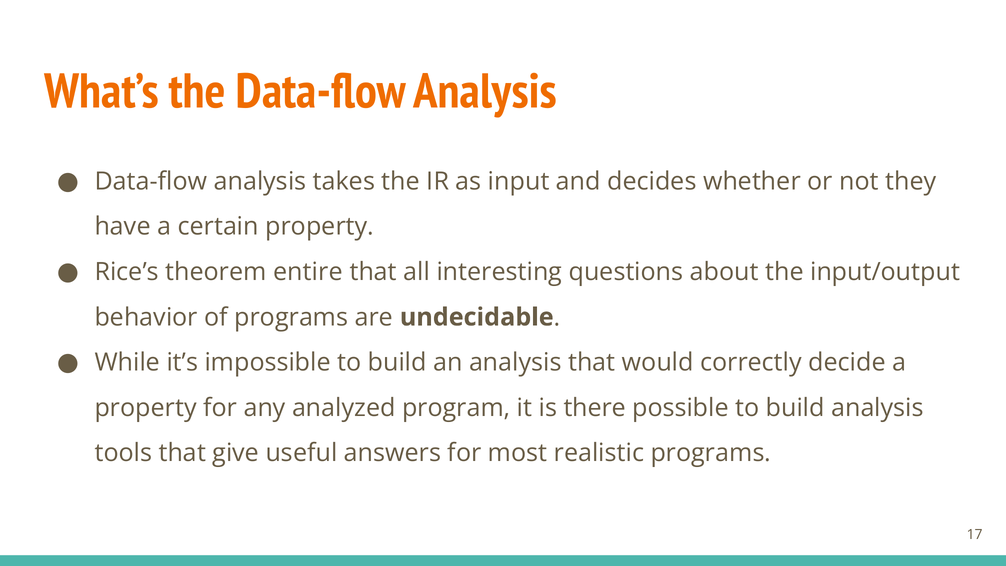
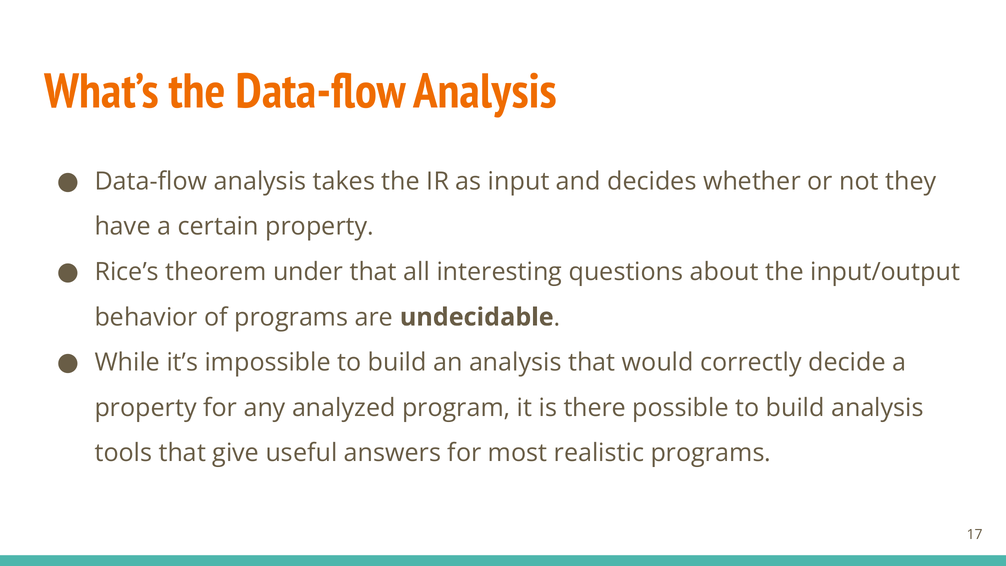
entire: entire -> under
